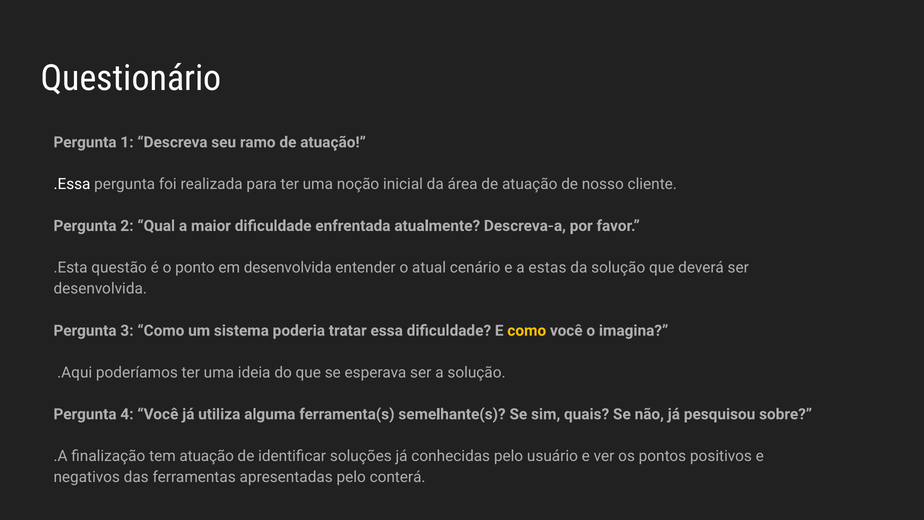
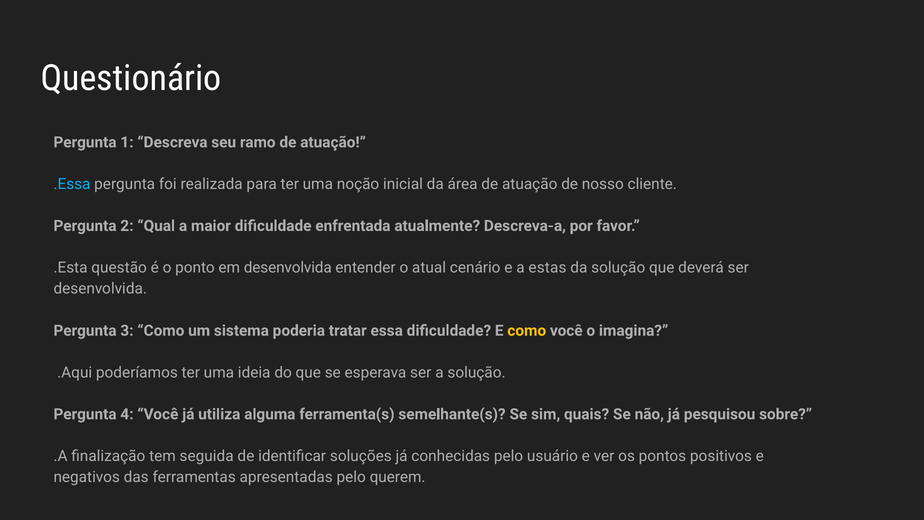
.Essa colour: white -> light blue
tem atuação: atuação -> seguida
conterá: conterá -> querem
